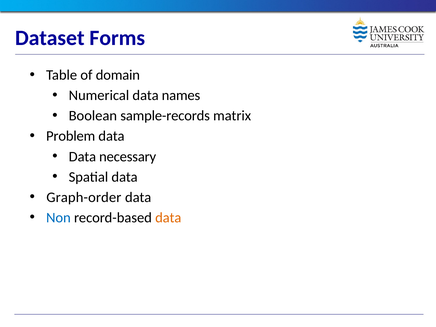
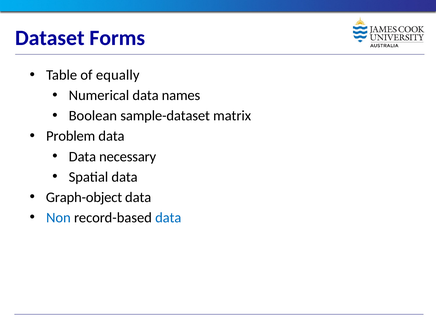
domain: domain -> equally
sample-records: sample-records -> sample-dataset
Graph-order: Graph-order -> Graph-object
data at (168, 218) colour: orange -> blue
